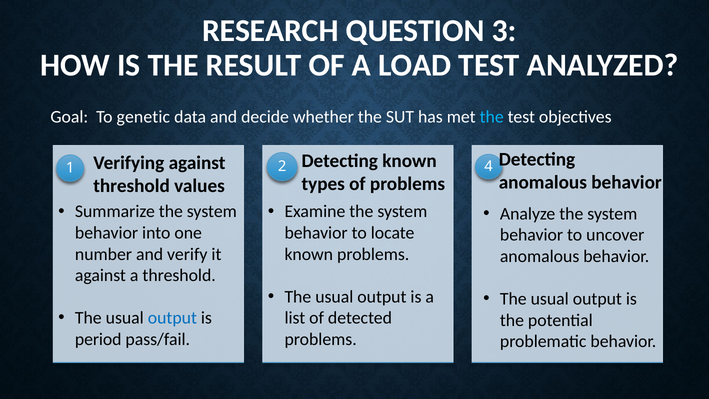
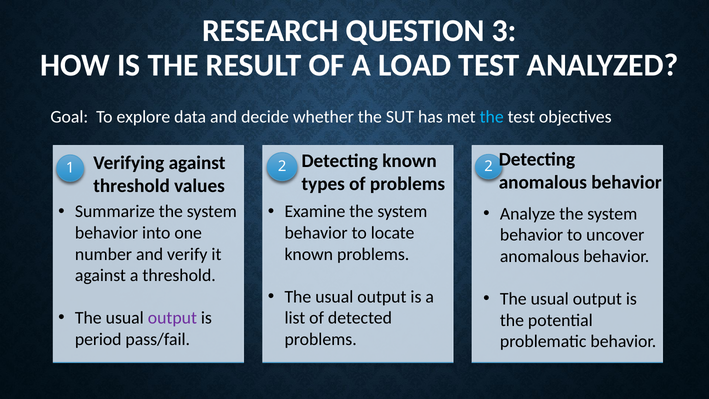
genetic: genetic -> explore
4 at (489, 166): 4 -> 2
output at (172, 318) colour: blue -> purple
